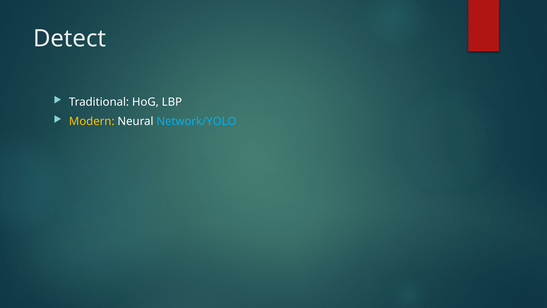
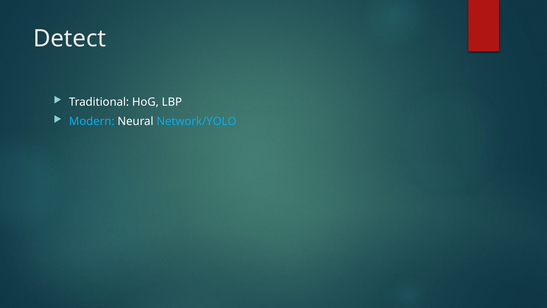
Modern colour: yellow -> light blue
